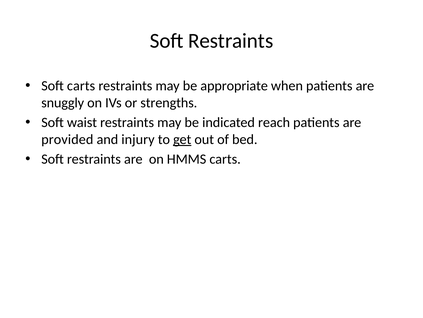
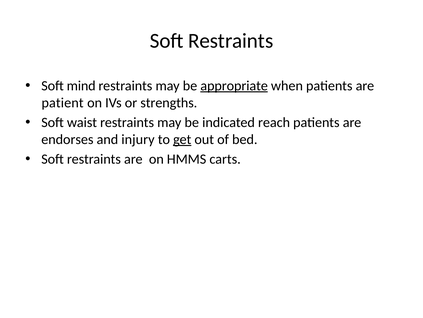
Soft carts: carts -> mind
appropriate underline: none -> present
snuggly: snuggly -> patient
provided: provided -> endorses
